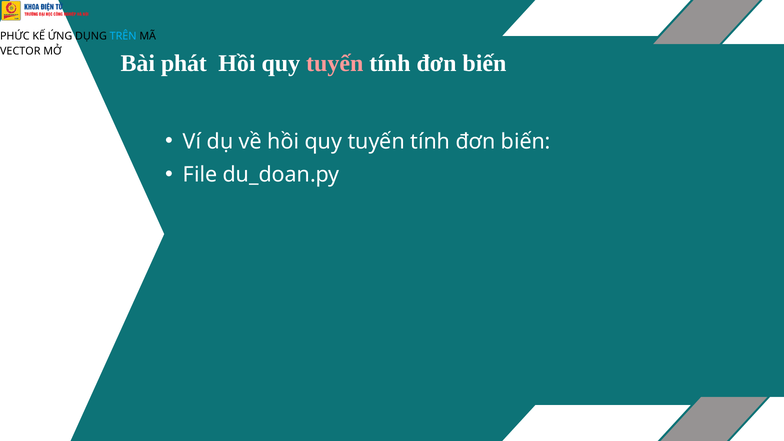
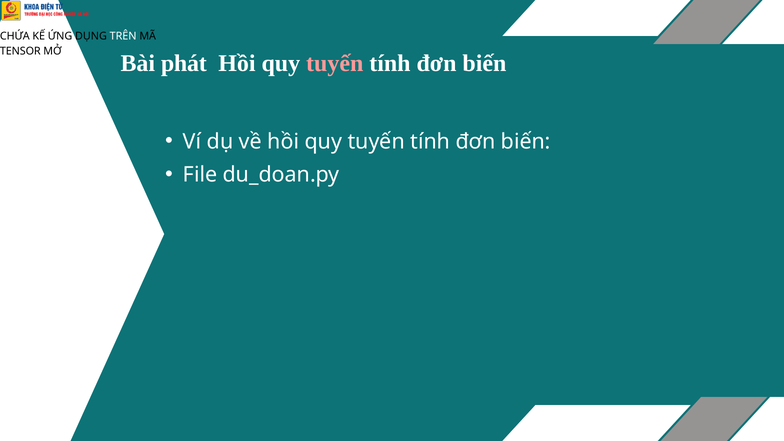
PHỨC: PHỨC -> CHỨA
TRÊN colour: light blue -> white
VECTOR: VECTOR -> TENSOR
